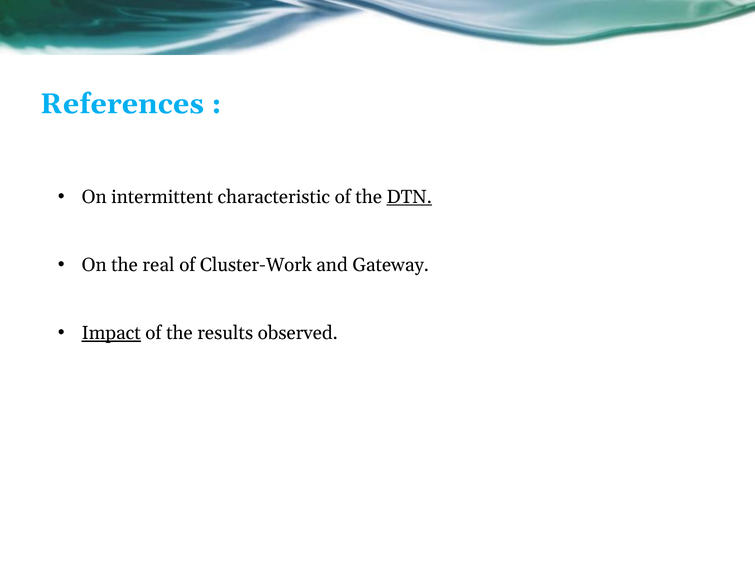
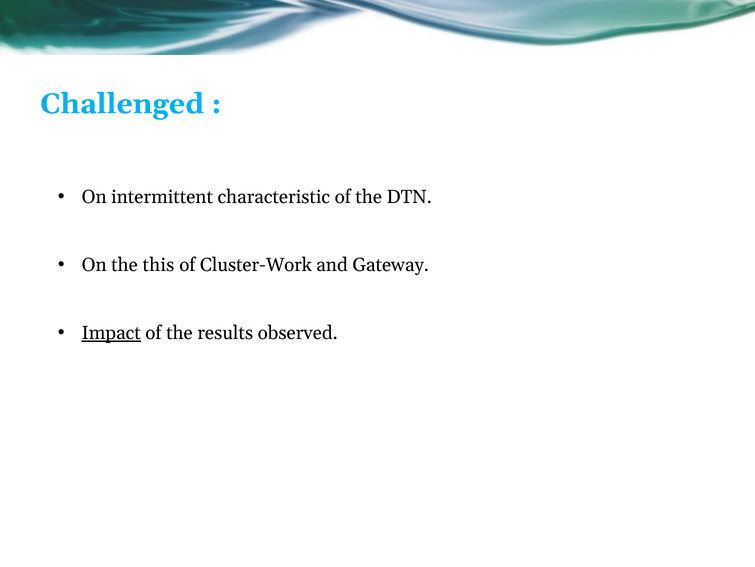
References: References -> Challenged
DTN underline: present -> none
real: real -> this
